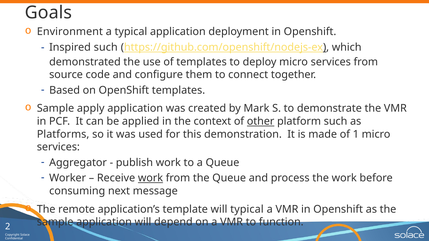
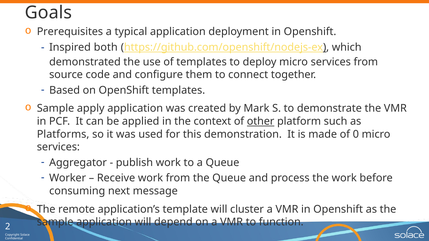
Environment: Environment -> Prerequisites
Inspired such: such -> both
1: 1 -> 0
work at (150, 178) underline: present -> none
will typical: typical -> cluster
